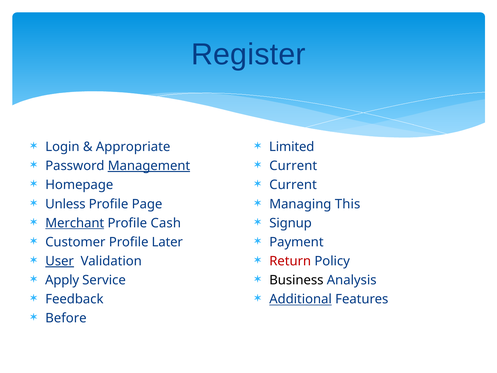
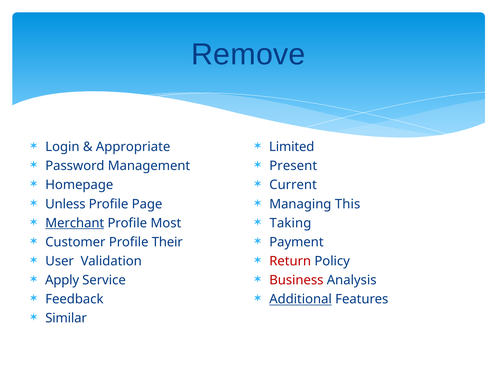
Register: Register -> Remove
Management underline: present -> none
Current at (293, 166): Current -> Present
Cash: Cash -> Most
Signup: Signup -> Taking
Later: Later -> Their
User underline: present -> none
Business colour: black -> red
Before: Before -> Similar
